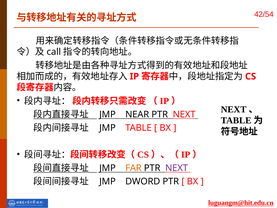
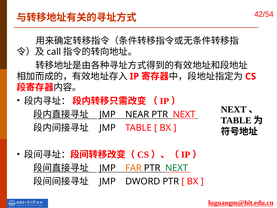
NEXT at (177, 168) colour: purple -> green
